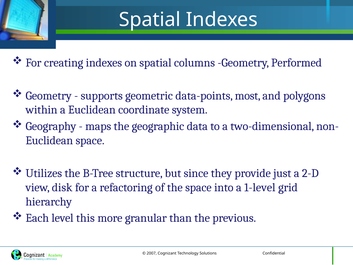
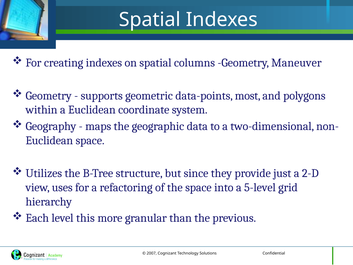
Performed: Performed -> Maneuver
disk: disk -> uses
1-level: 1-level -> 5-level
